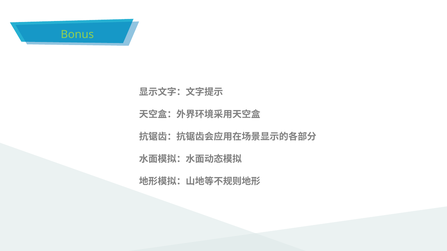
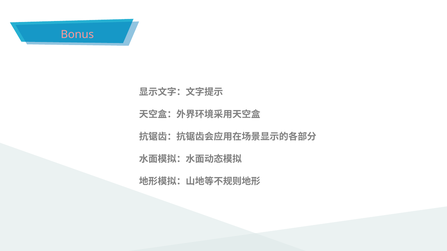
Bonus colour: light green -> pink
